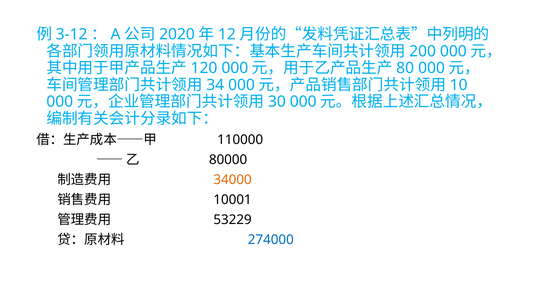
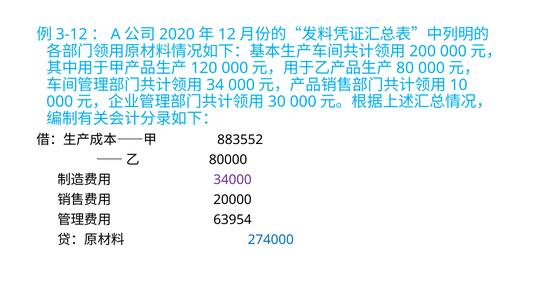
110000: 110000 -> 883552
34000 colour: orange -> purple
10001: 10001 -> 20000
53229: 53229 -> 63954
